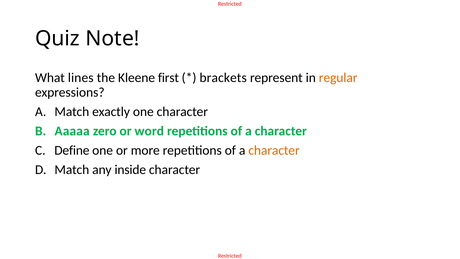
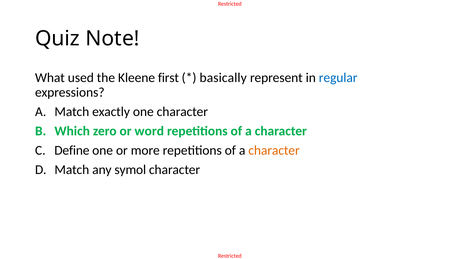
lines: lines -> used
brackets: brackets -> basically
regular colour: orange -> blue
Aaaaa: Aaaaa -> Which
inside: inside -> symol
